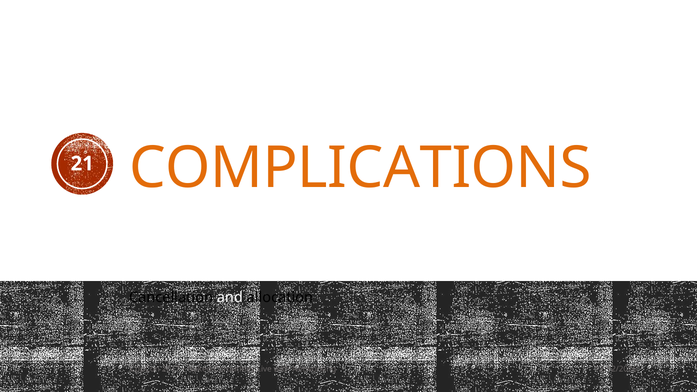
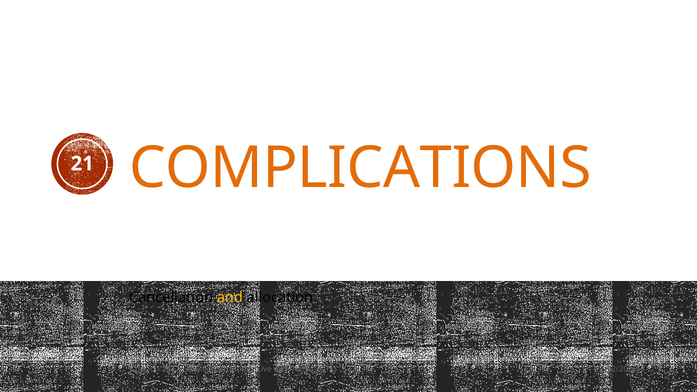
and colour: white -> yellow
